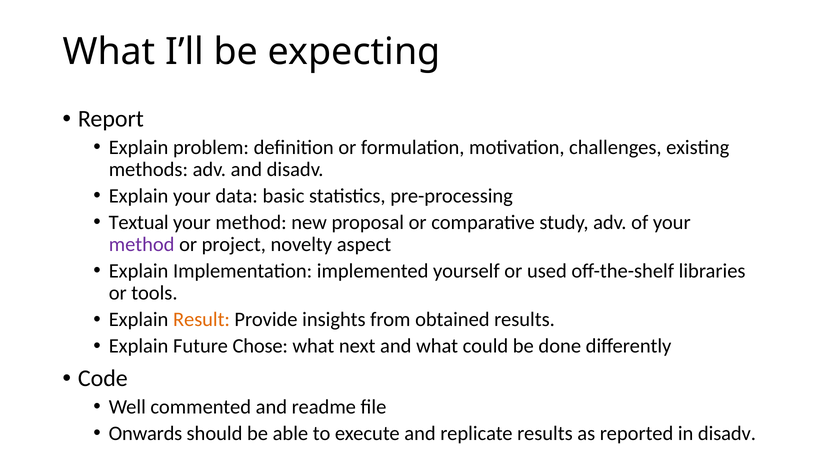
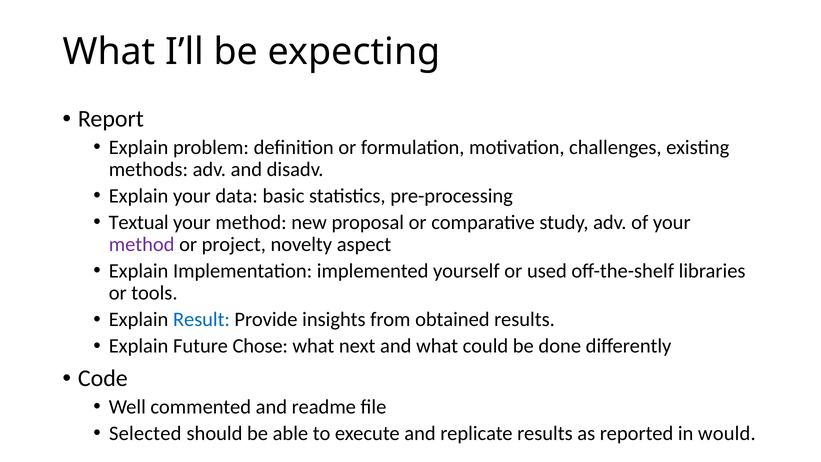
Result colour: orange -> blue
Onwards: Onwards -> Selected
in disadv: disadv -> would
